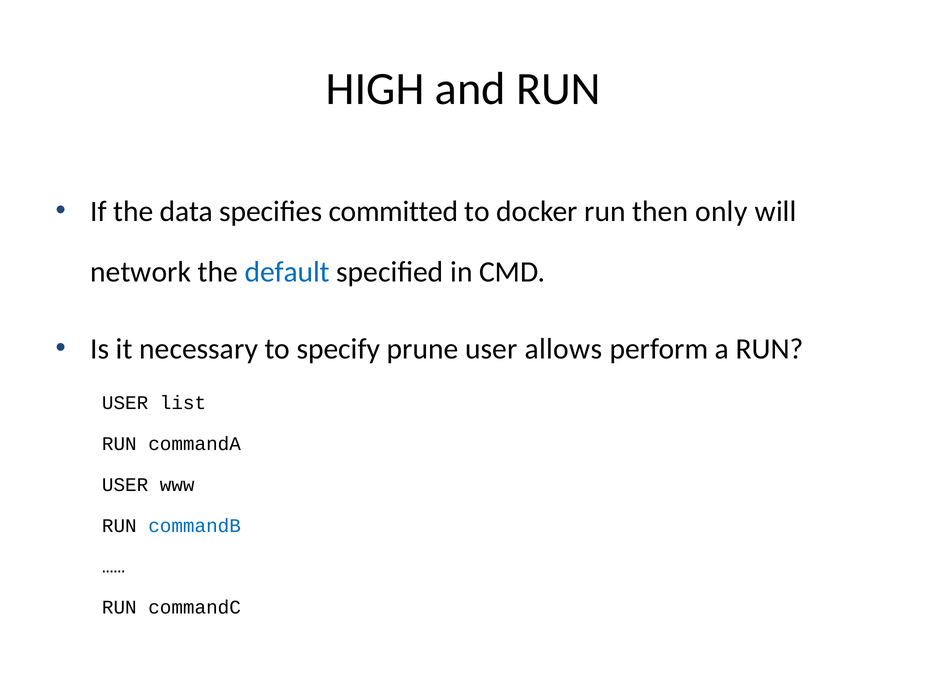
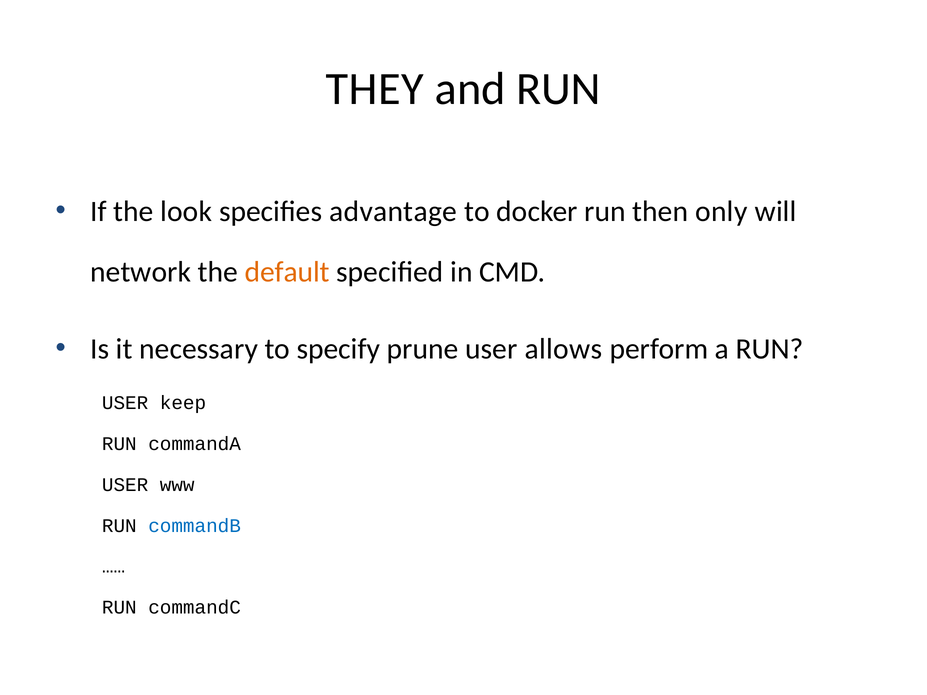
HIGH: HIGH -> THEY
data: data -> look
committed: committed -> advantage
default colour: blue -> orange
list: list -> keep
